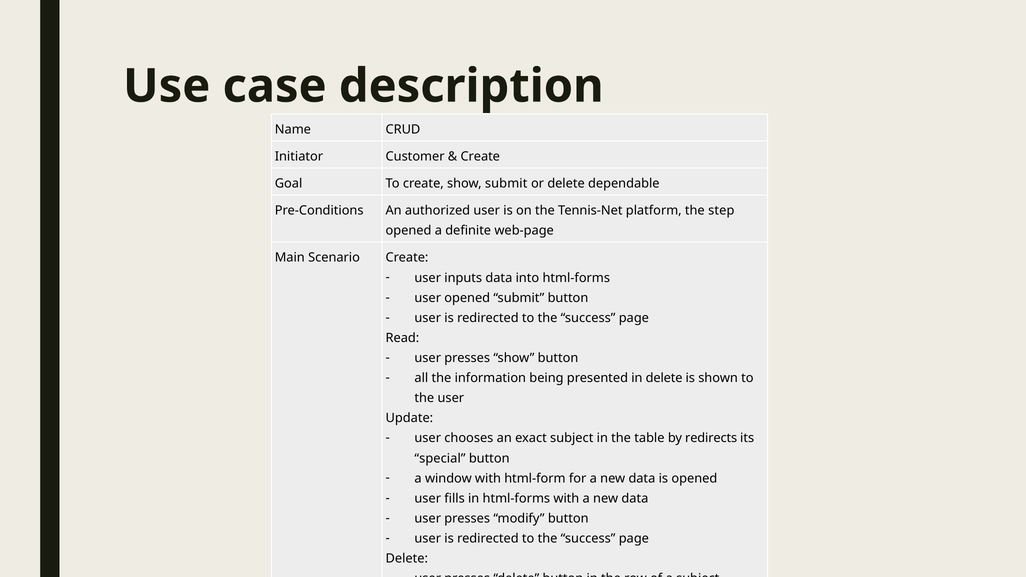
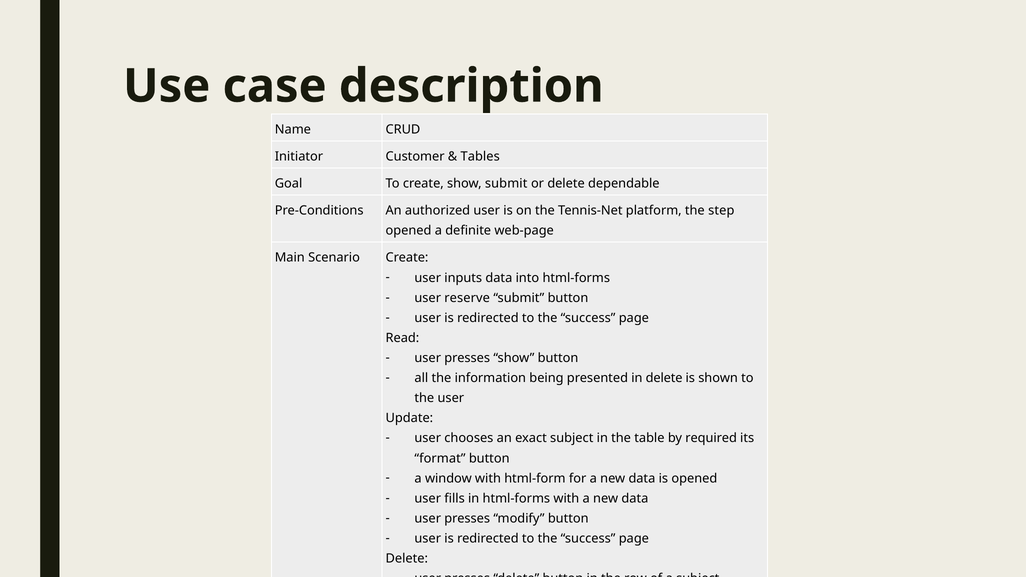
Create at (480, 157): Create -> Tables
user opened: opened -> reserve
redirects: redirects -> required
special: special -> format
